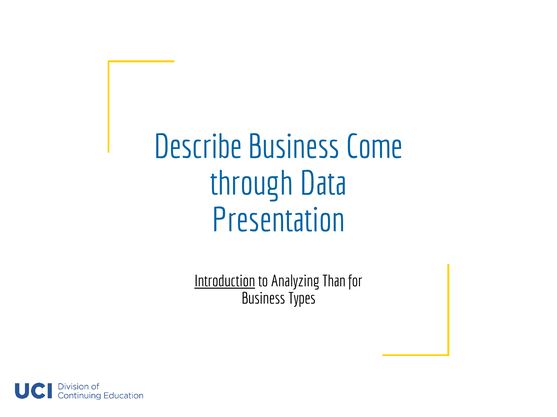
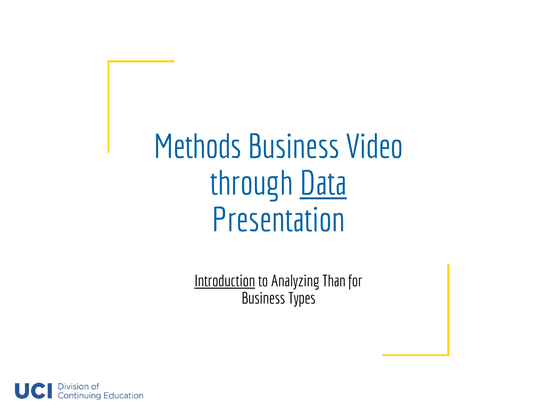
Describe: Describe -> Methods
Come: Come -> Video
Data underline: none -> present
